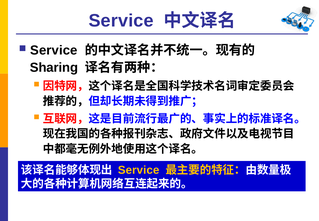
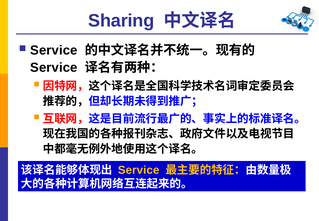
Service at (121, 21): Service -> Sharing
Sharing at (54, 68): Sharing -> Service
